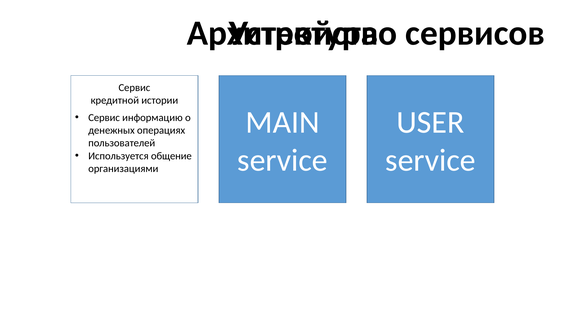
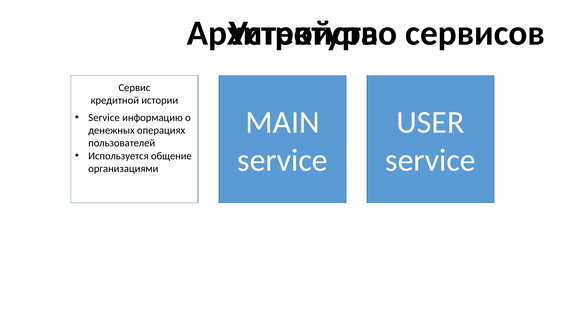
Сервис at (104, 118): Сервис -> Service
